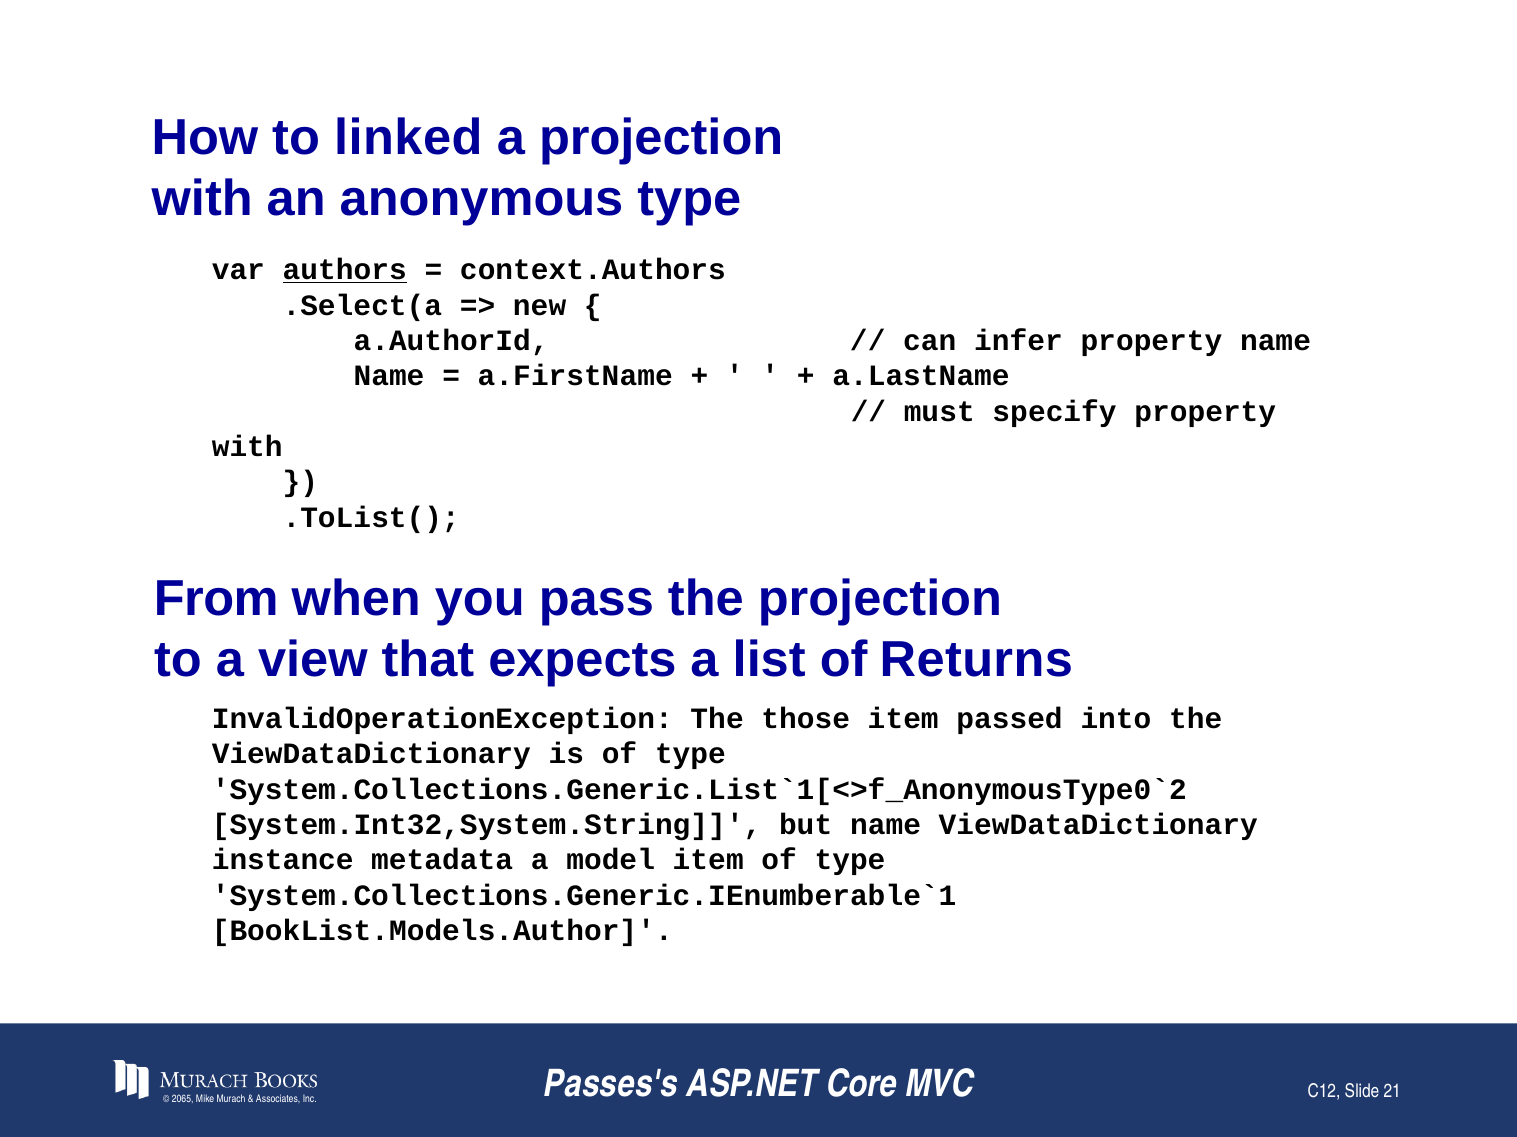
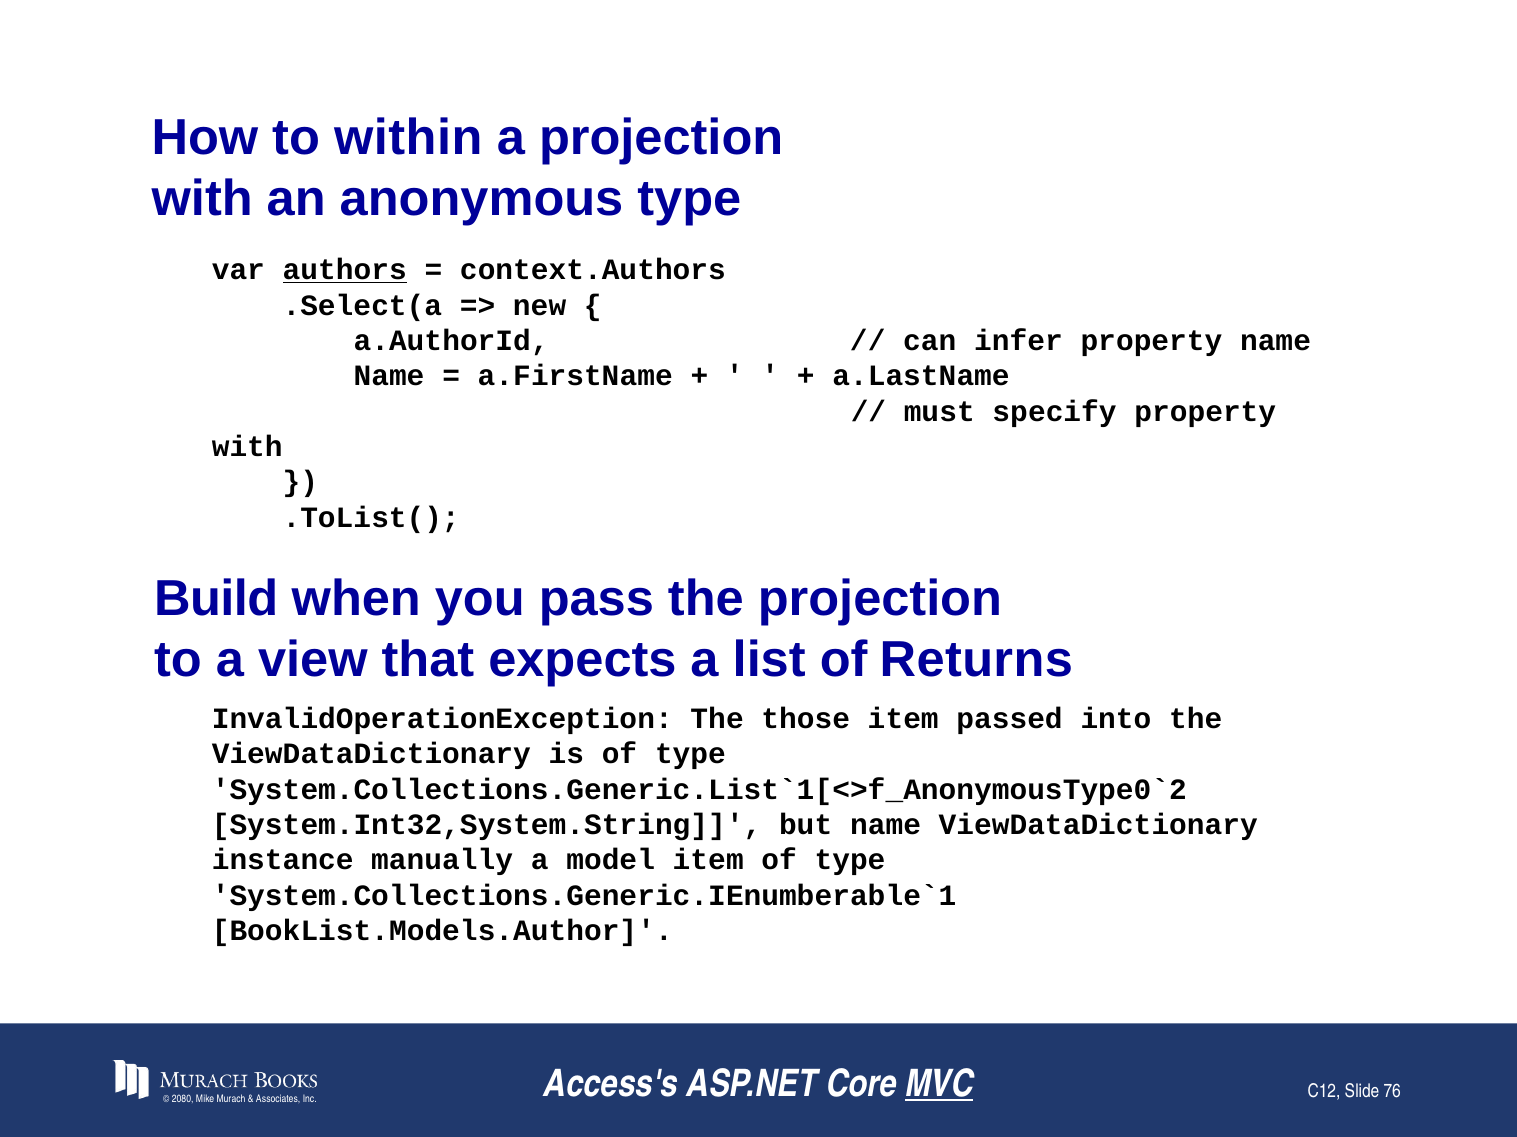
linked: linked -> within
From: From -> Build
metadata: metadata -> manually
Passes's: Passes's -> Access's
MVC underline: none -> present
2065: 2065 -> 2080
21: 21 -> 76
